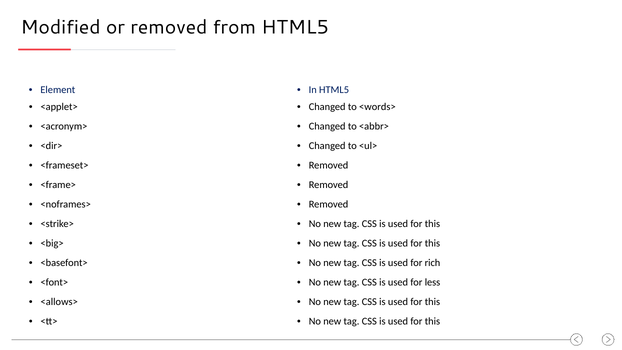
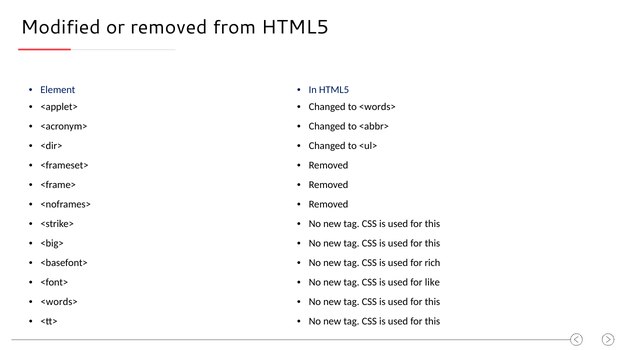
less: less -> like
<allows> at (59, 302): <allows> -> <words>
